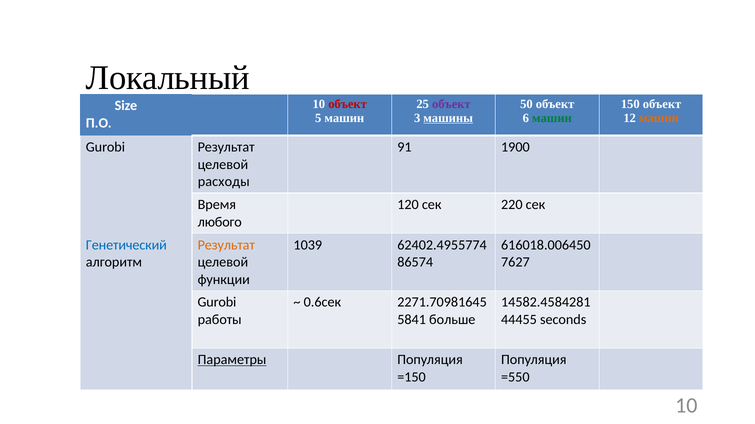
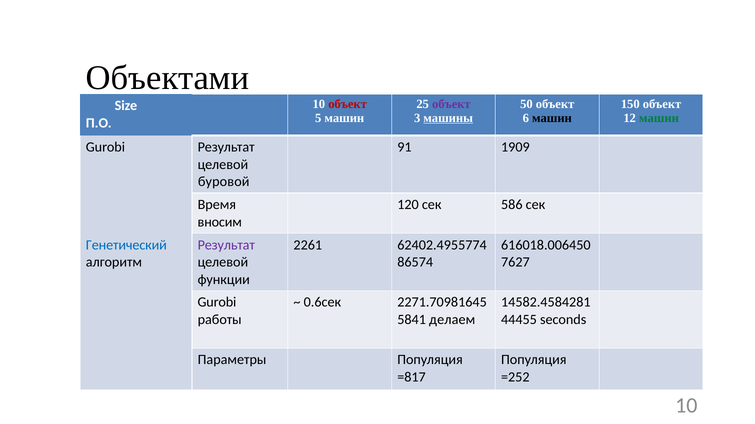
Локальный: Локальный -> Объектами
машин at (552, 118) colour: green -> black
машин at (659, 118) colour: orange -> green
1900: 1900 -> 1909
расходы: расходы -> буровой
220: 220 -> 586
любого: любого -> вносим
Результат at (226, 245) colour: orange -> purple
1039: 1039 -> 2261
больше: больше -> делаем
Параметры underline: present -> none
=150: =150 -> =817
=550: =550 -> =252
